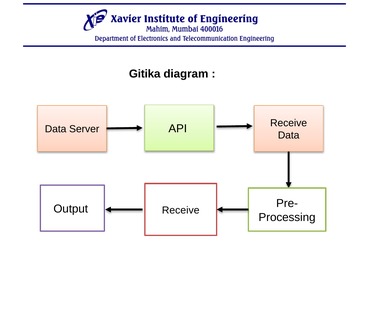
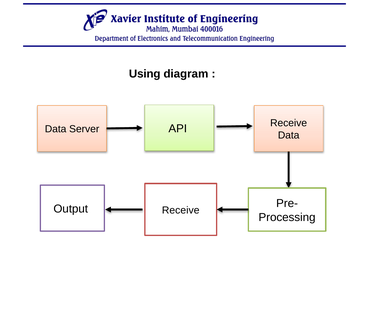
Gitika: Gitika -> Using
